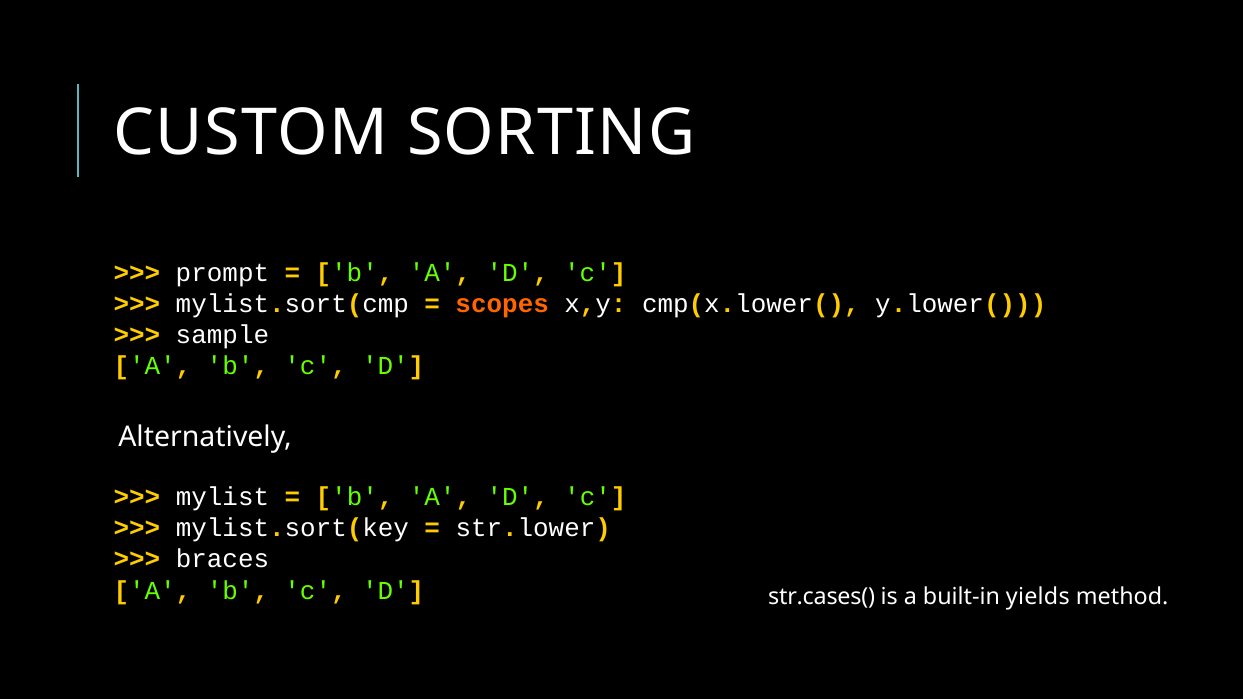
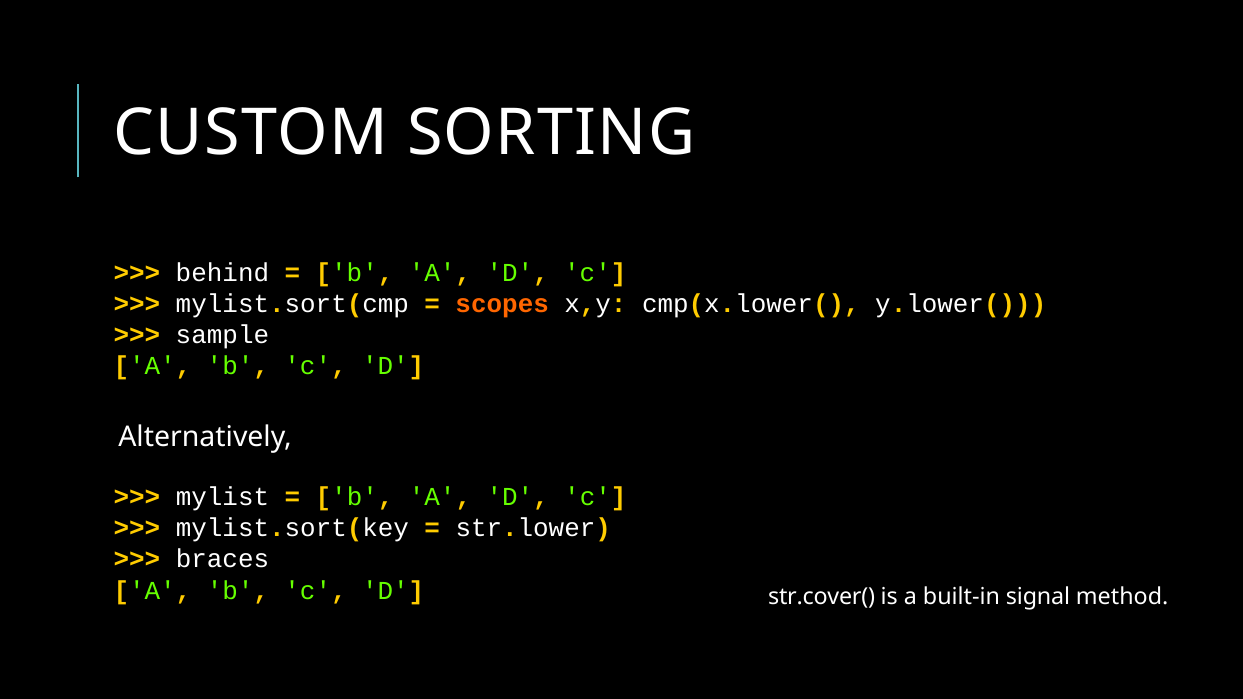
prompt: prompt -> behind
str.cases(: str.cases( -> str.cover(
yields: yields -> signal
